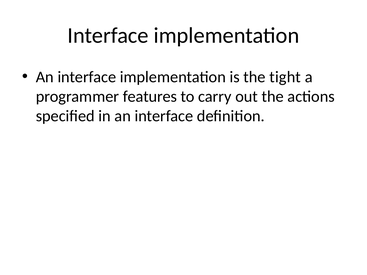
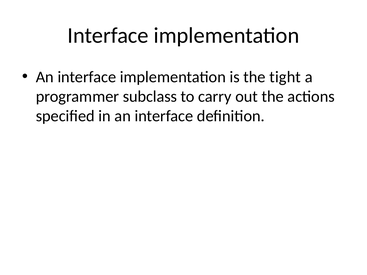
features: features -> subclass
